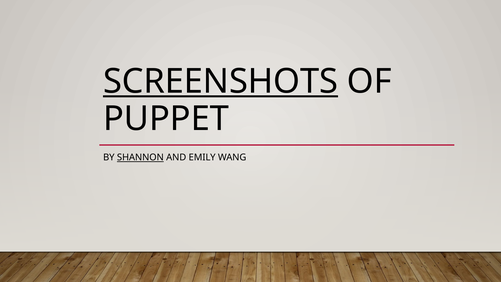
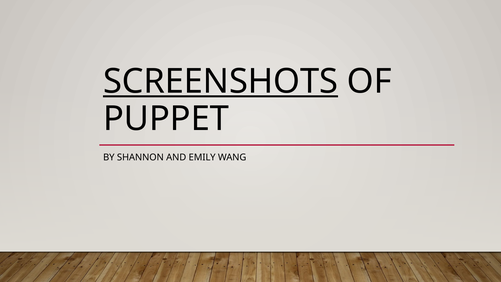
SHANNON underline: present -> none
